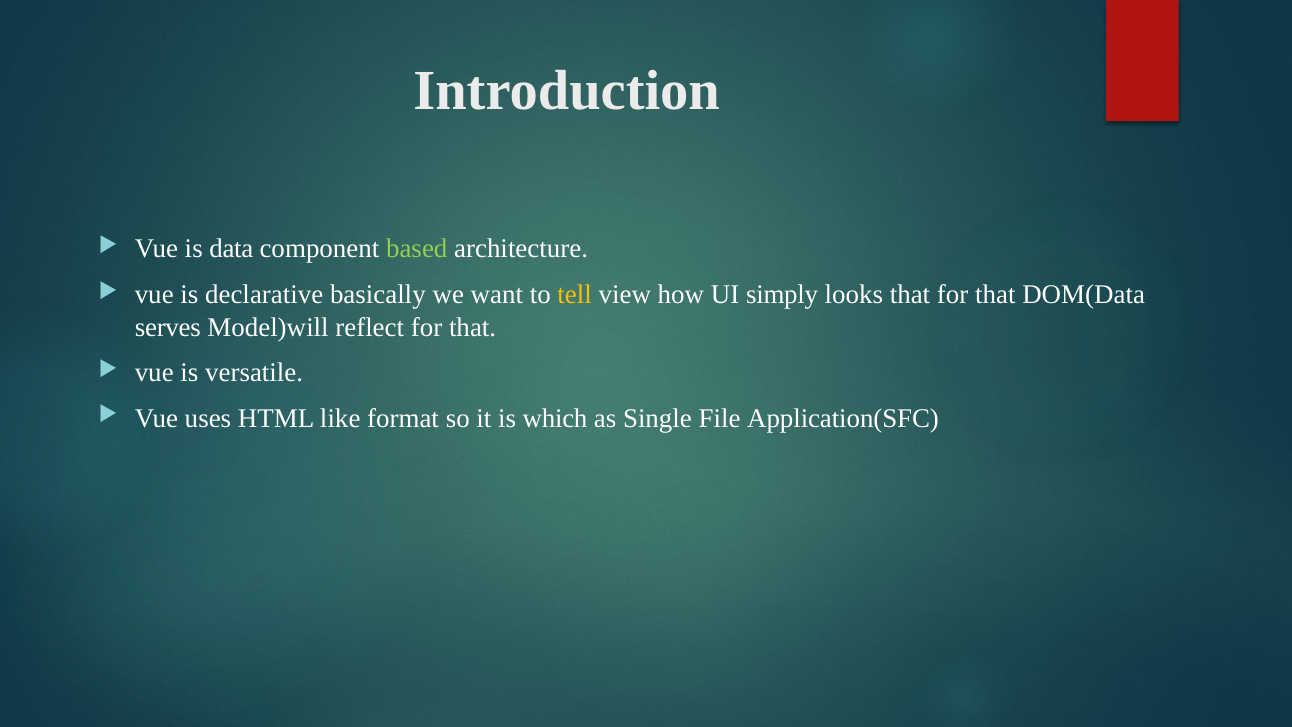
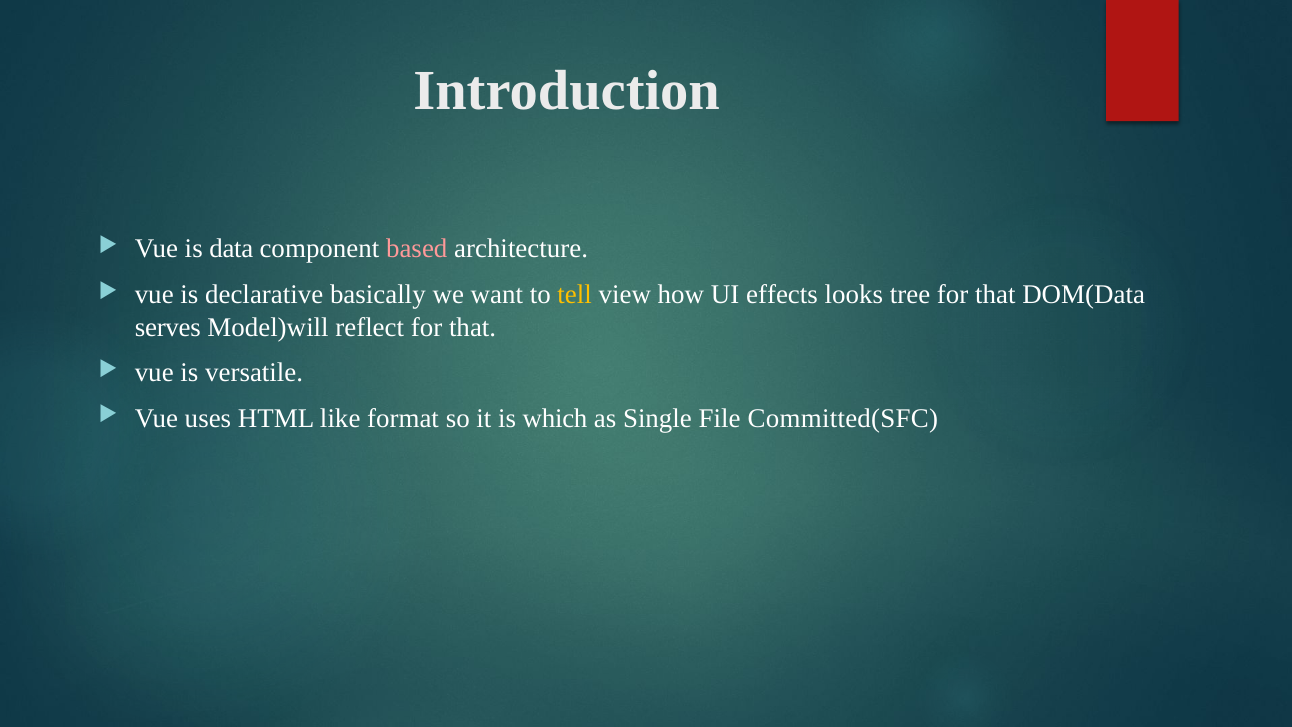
based colour: light green -> pink
simply: simply -> effects
looks that: that -> tree
Application(SFC: Application(SFC -> Committed(SFC
